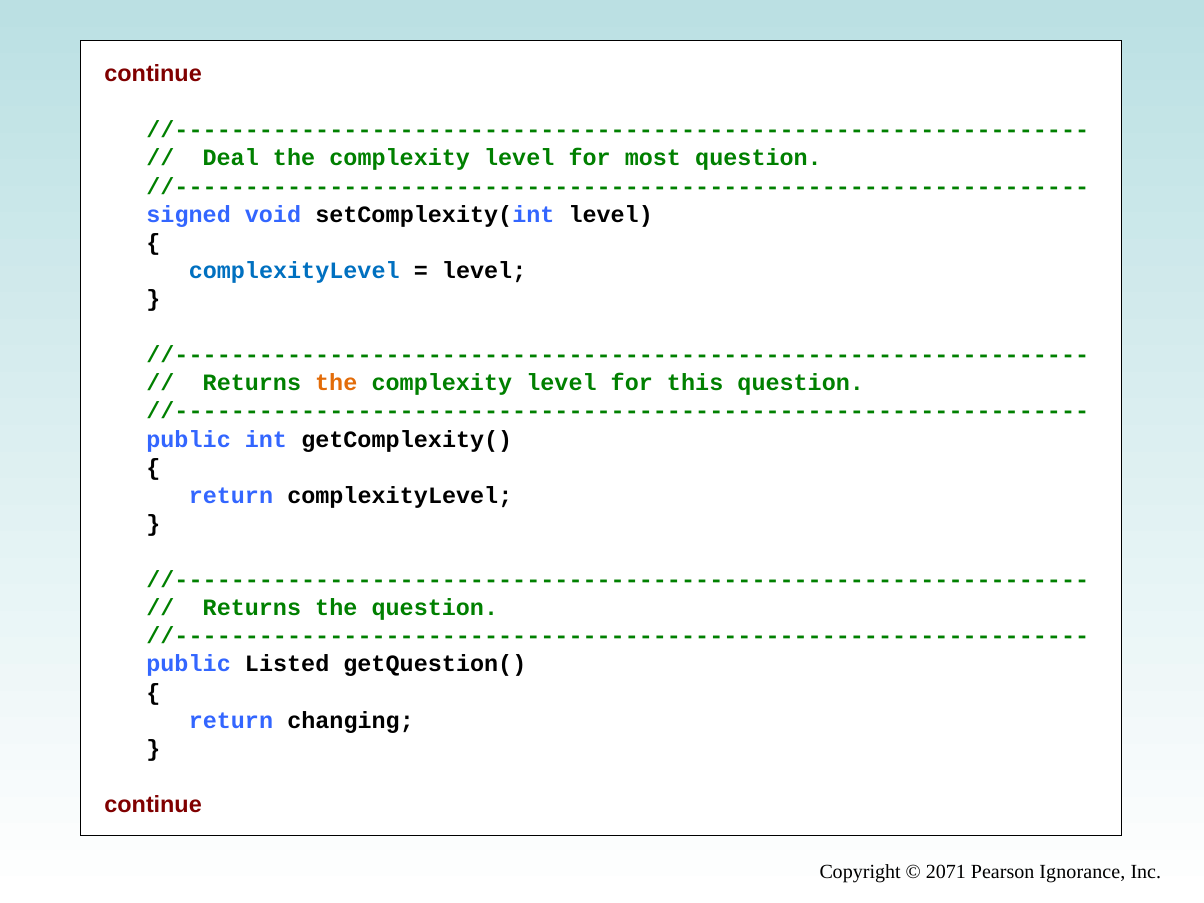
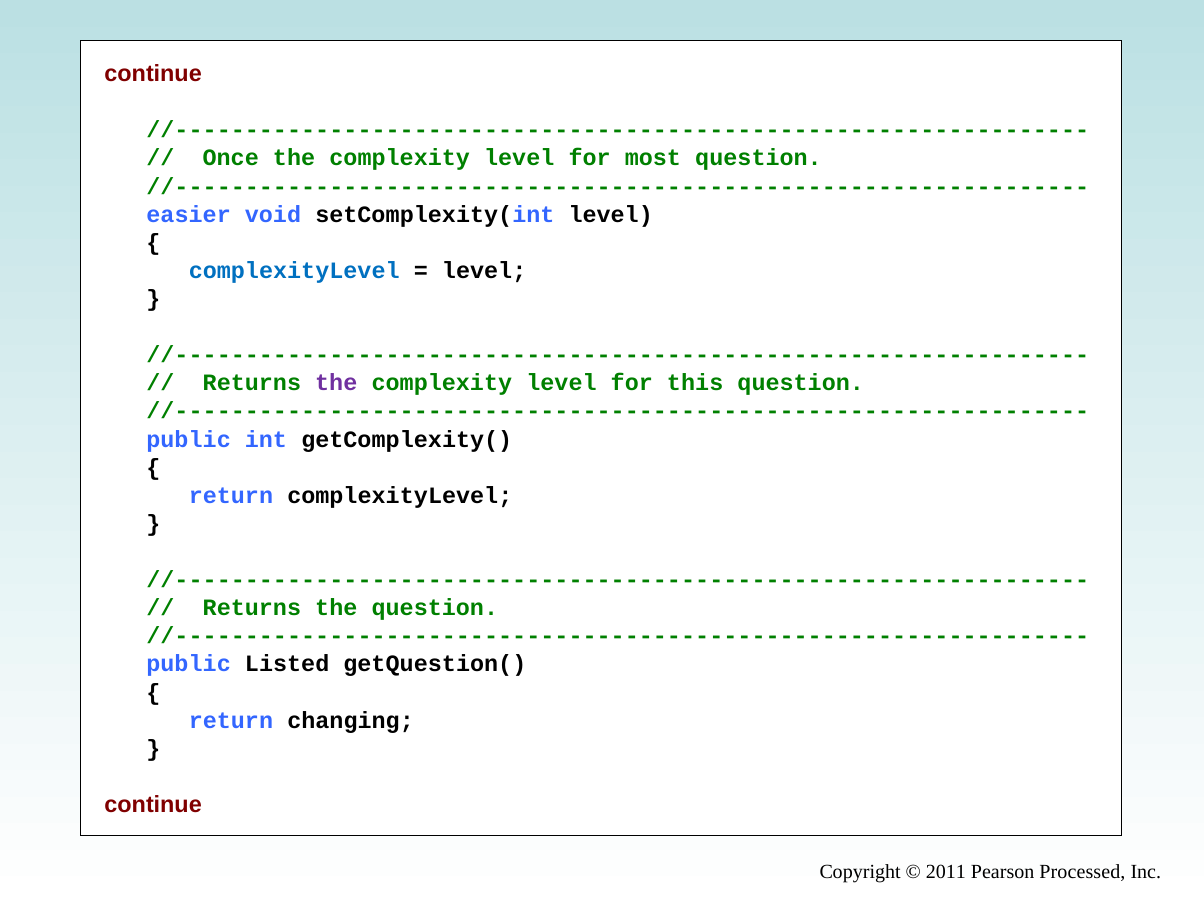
Deal: Deal -> Once
signed: signed -> easier
the at (336, 383) colour: orange -> purple
2071: 2071 -> 2011
Ignorance: Ignorance -> Processed
